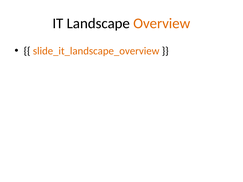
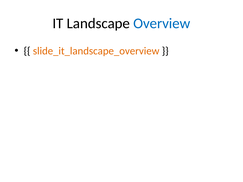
Overview colour: orange -> blue
